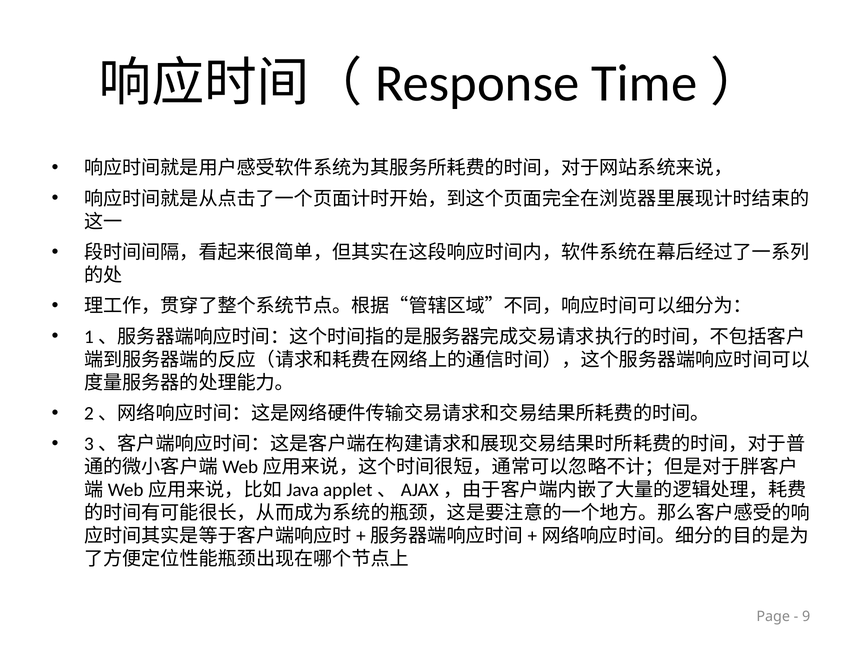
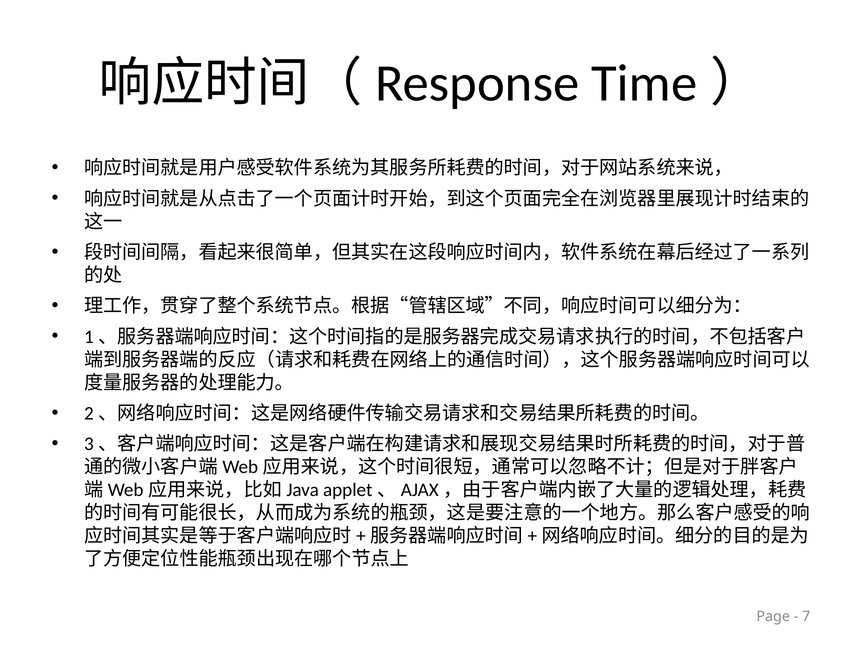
9: 9 -> 7
